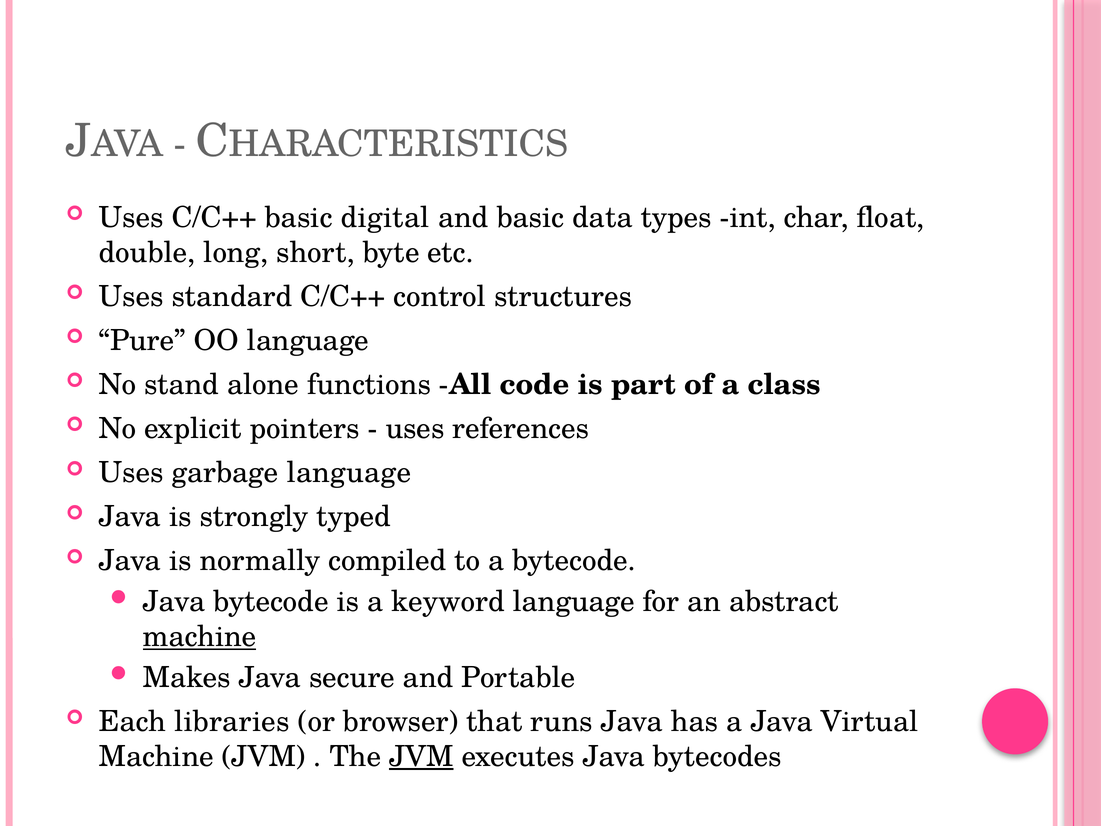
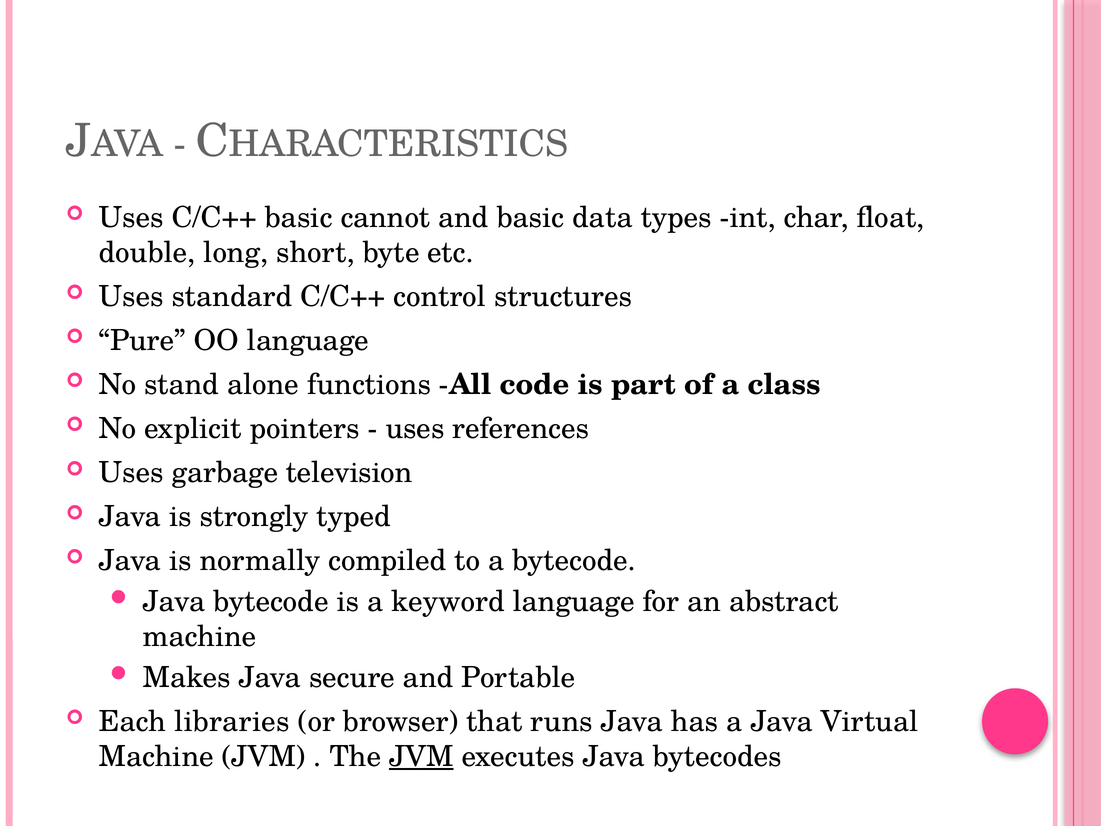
digital: digital -> cannot
garbage language: language -> television
machine at (200, 636) underline: present -> none
